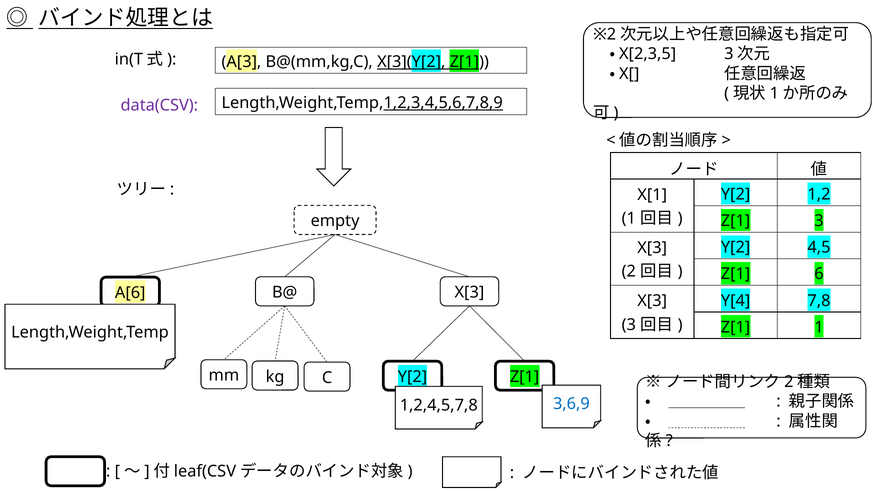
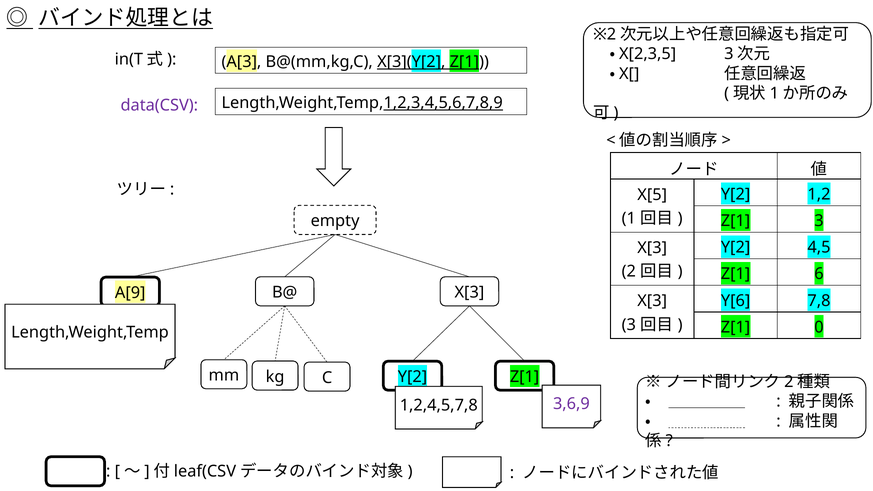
X[1: X[1 -> X[5
A[6: A[6 -> A[9
Y[4: Y[4 -> Y[6
Z[1 1: 1 -> 0
3,6,9 colour: blue -> purple
